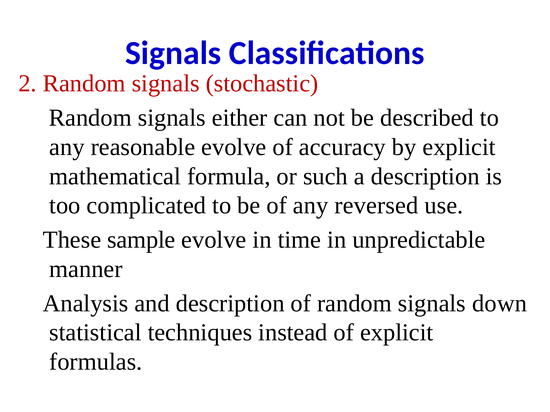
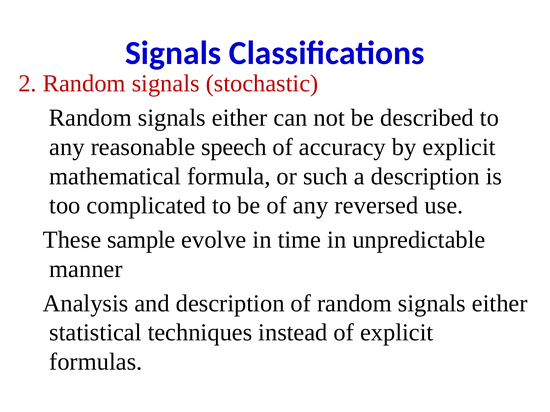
reasonable evolve: evolve -> speech
of random signals down: down -> either
